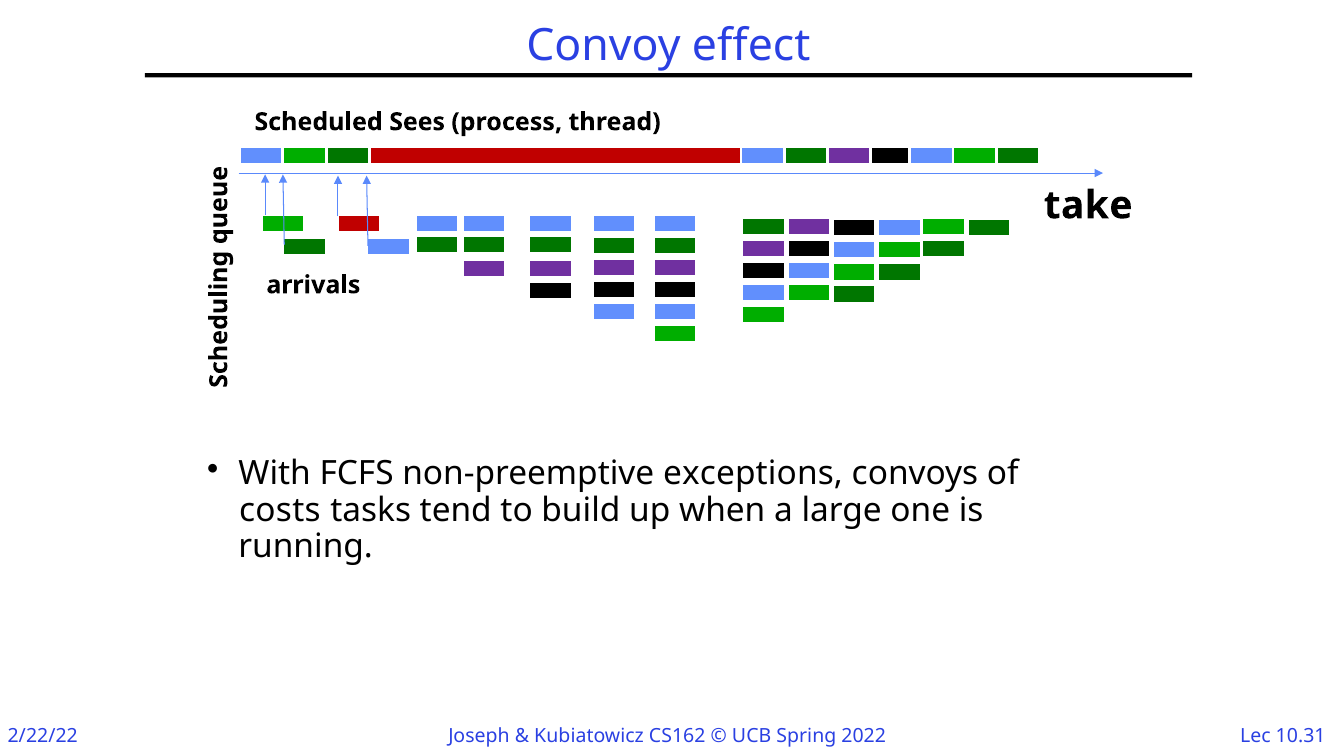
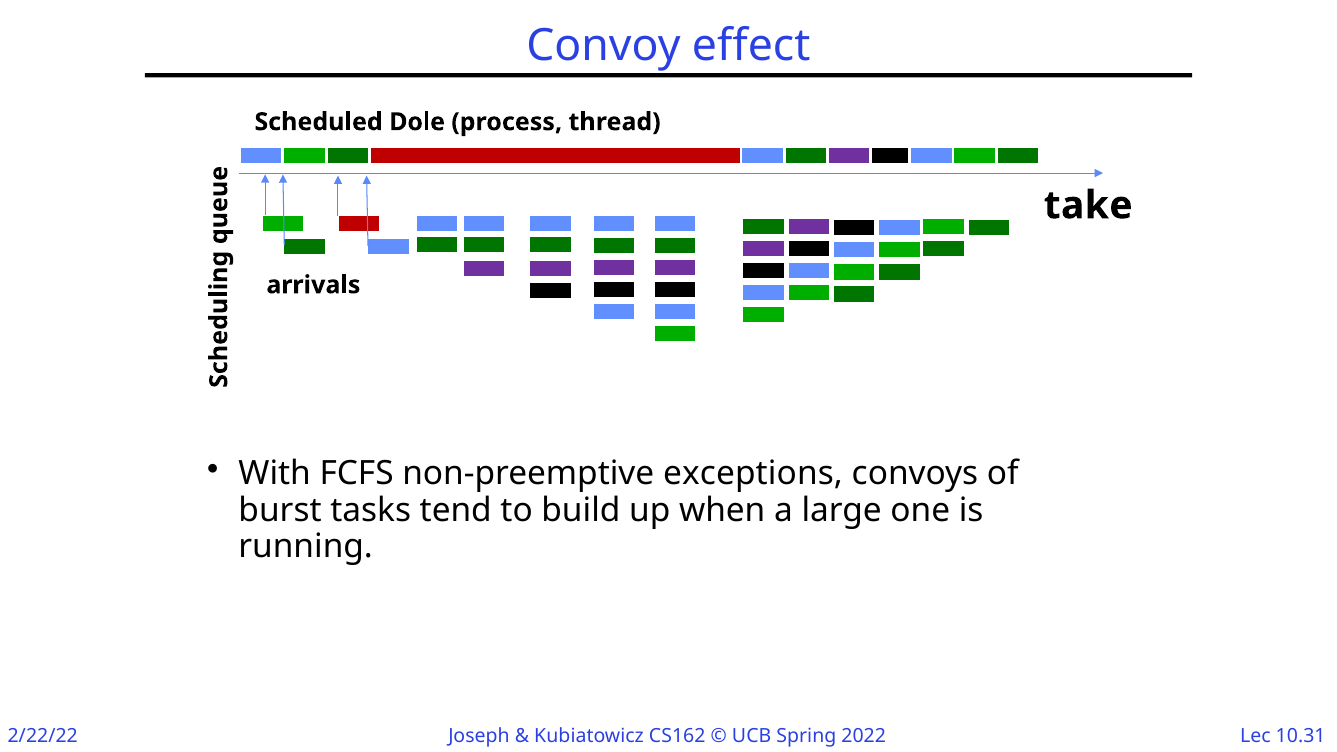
Sees: Sees -> Dole
costs: costs -> burst
